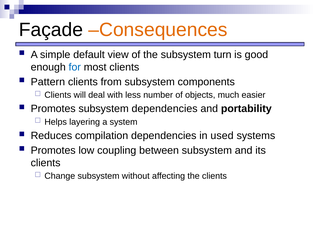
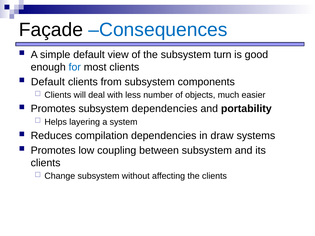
Consequences colour: orange -> blue
Pattern at (48, 82): Pattern -> Default
used: used -> draw
